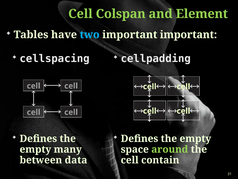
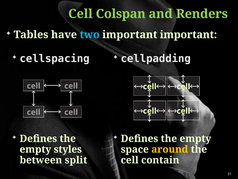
Element: Element -> Renders
many: many -> styles
around colour: light green -> yellow
data: data -> split
